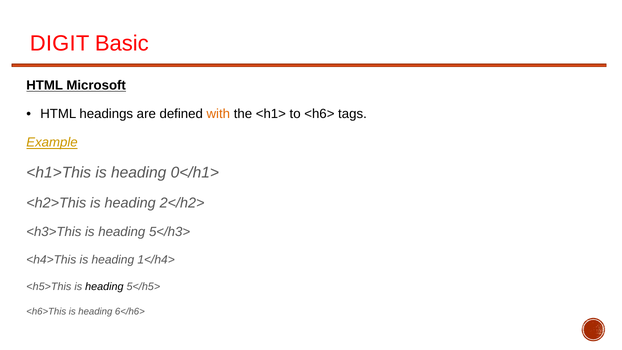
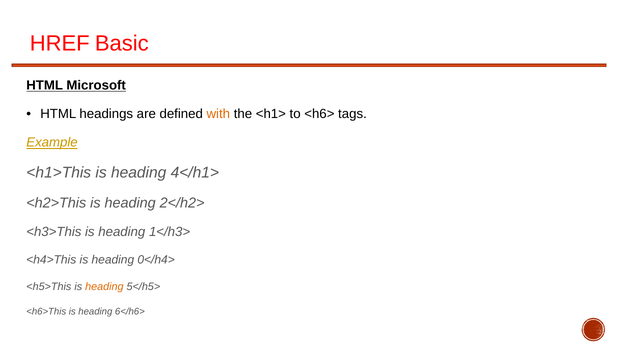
DIGIT: DIGIT -> HREF
0</h1>: 0</h1> -> 4</h1>
5</h3>: 5</h3> -> 1</h3>
1</h4>: 1</h4> -> 0</h4>
heading at (104, 286) colour: black -> orange
